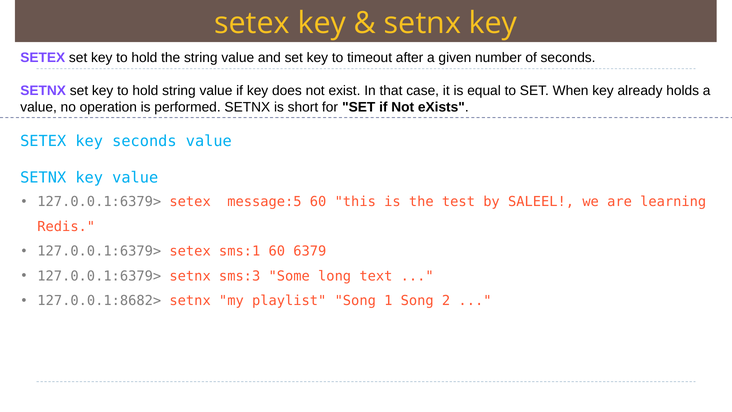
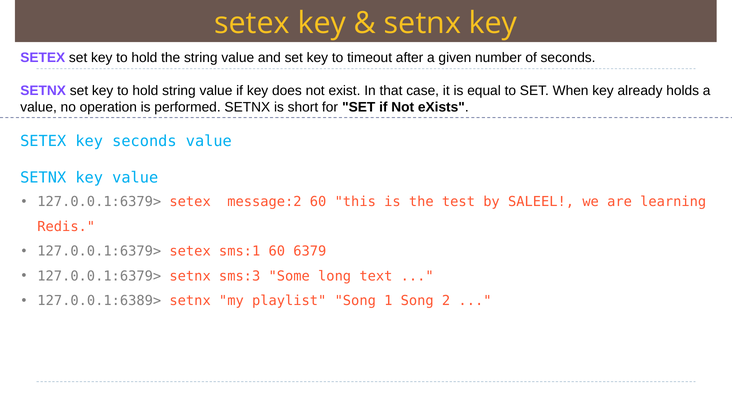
message:5: message:5 -> message:2
127.0.0.1:8682>: 127.0.0.1:8682> -> 127.0.0.1:6389>
